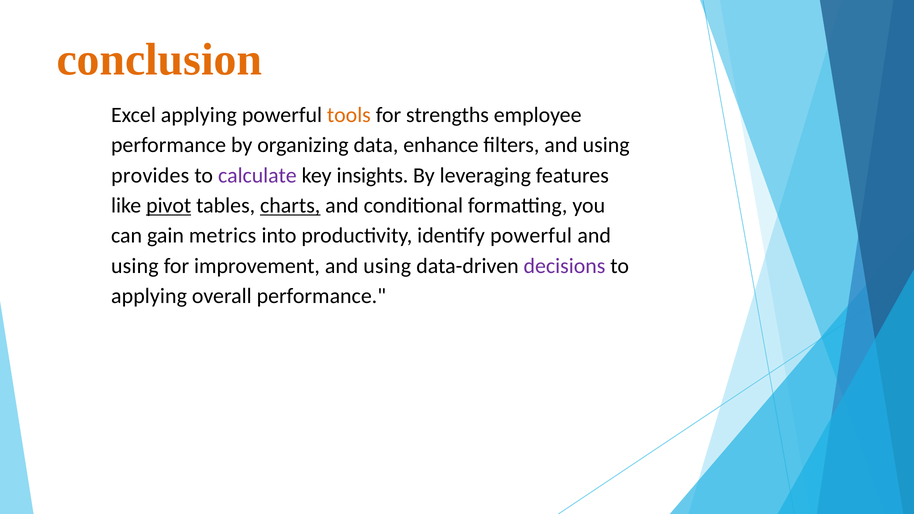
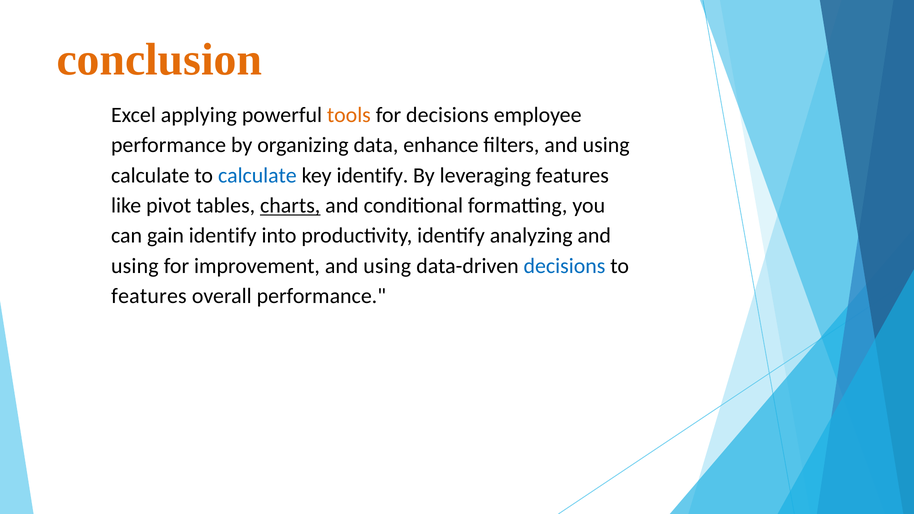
for strengths: strengths -> decisions
provides at (150, 175): provides -> calculate
calculate at (257, 175) colour: purple -> blue
key insights: insights -> identify
pivot underline: present -> none
gain metrics: metrics -> identify
identify powerful: powerful -> analyzing
decisions at (564, 266) colour: purple -> blue
applying at (149, 296): applying -> features
